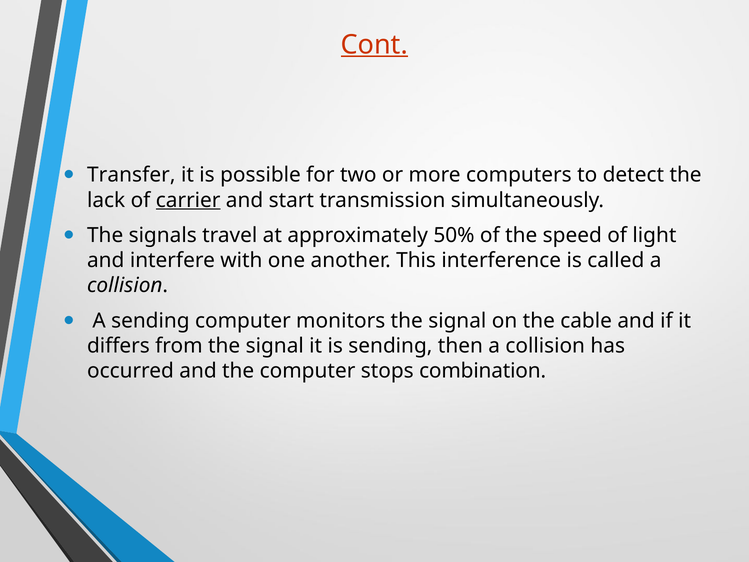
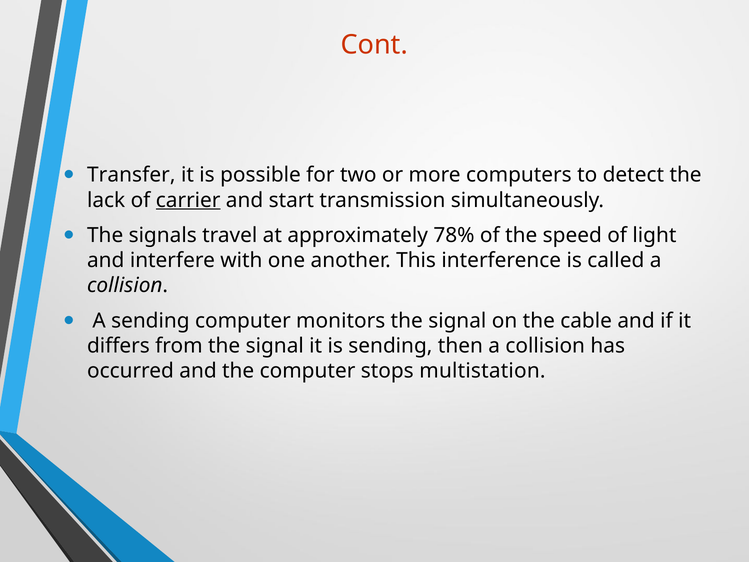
Cont underline: present -> none
50%: 50% -> 78%
combination: combination -> multistation
